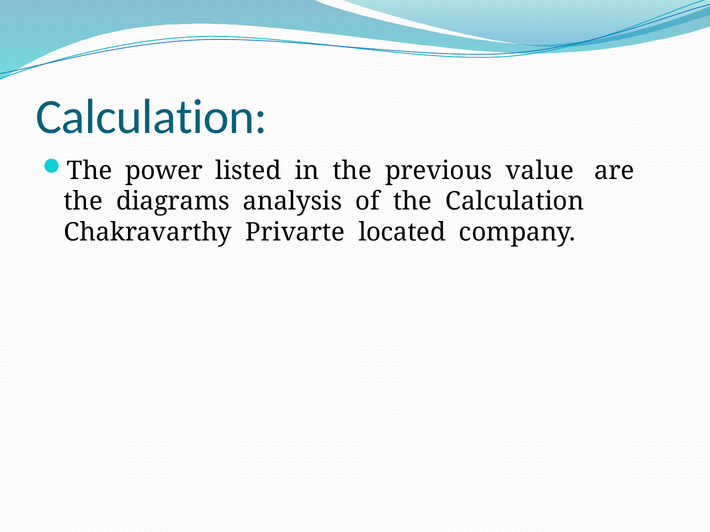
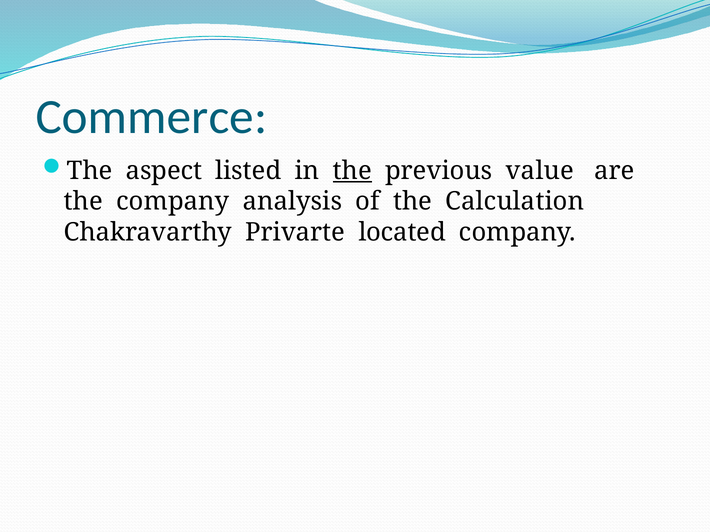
Calculation at (152, 117): Calculation -> Commerce
power: power -> aspect
the at (352, 171) underline: none -> present
the diagrams: diagrams -> company
